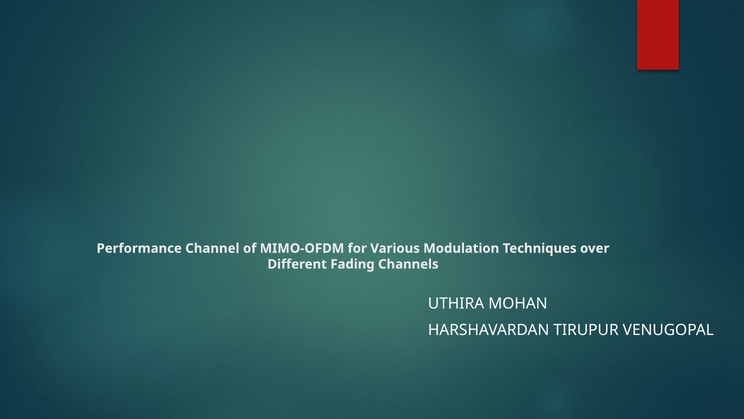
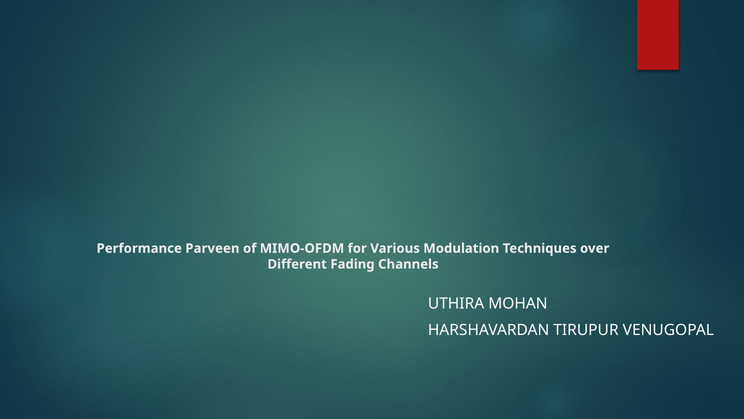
Channel: Channel -> Parveen
